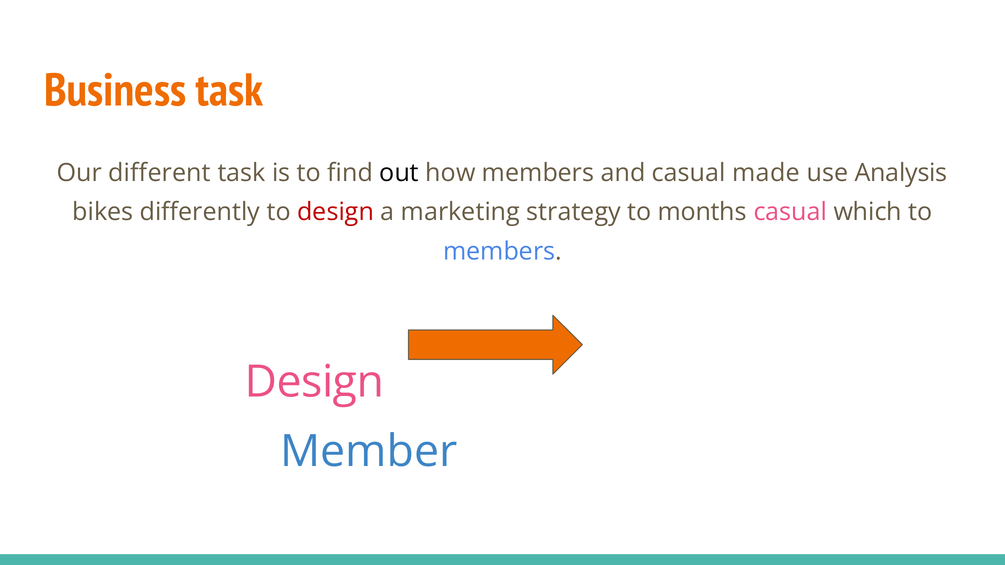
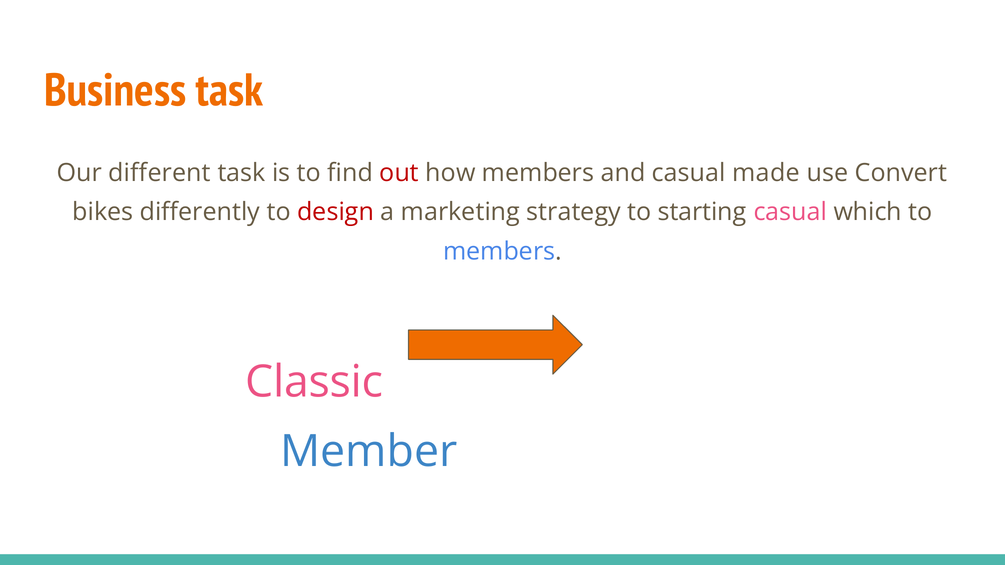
out colour: black -> red
Analysis: Analysis -> Convert
months: months -> starting
Design at (314, 382): Design -> Classic
